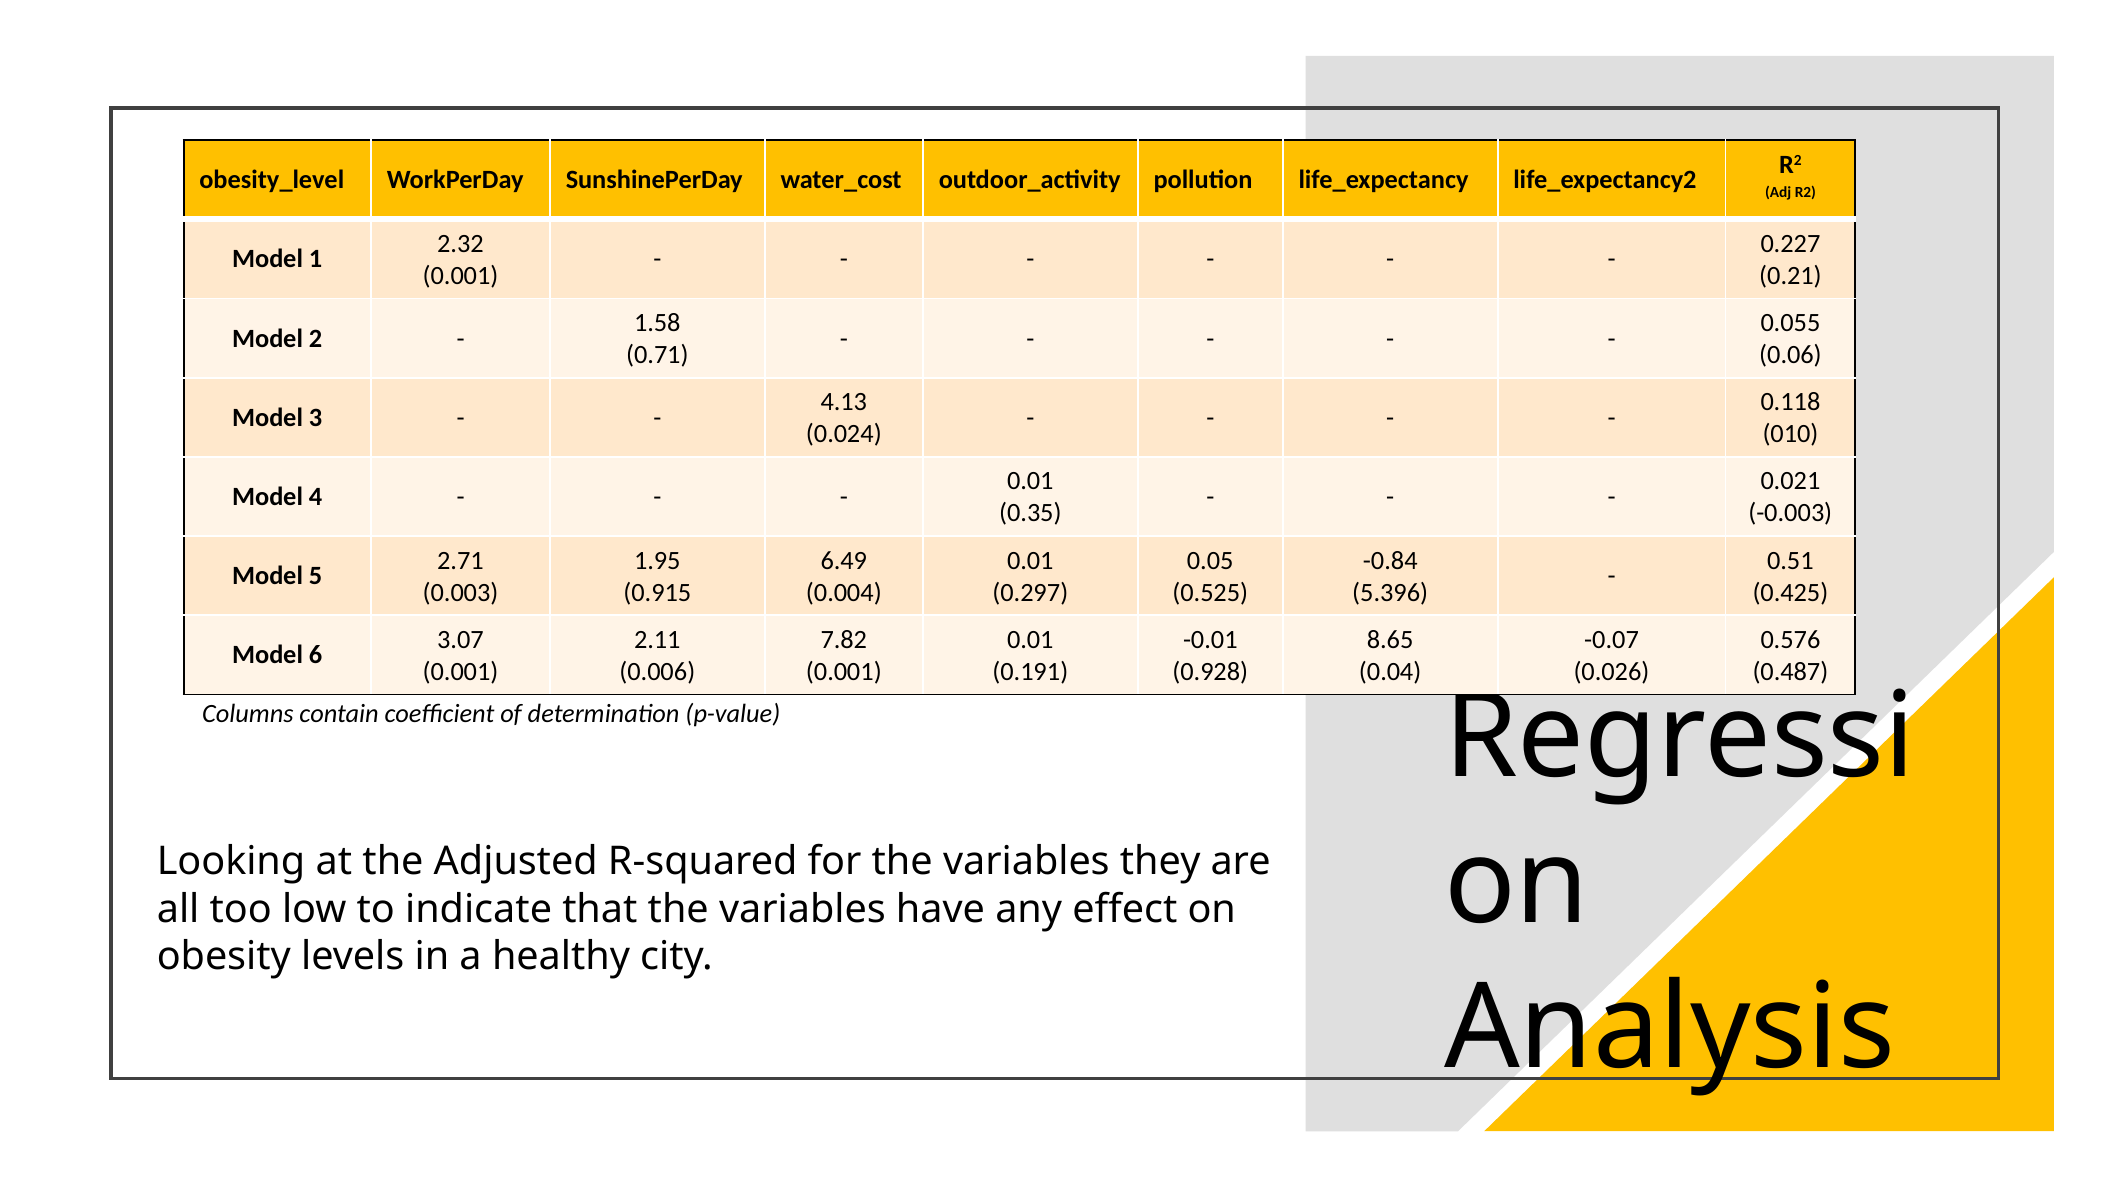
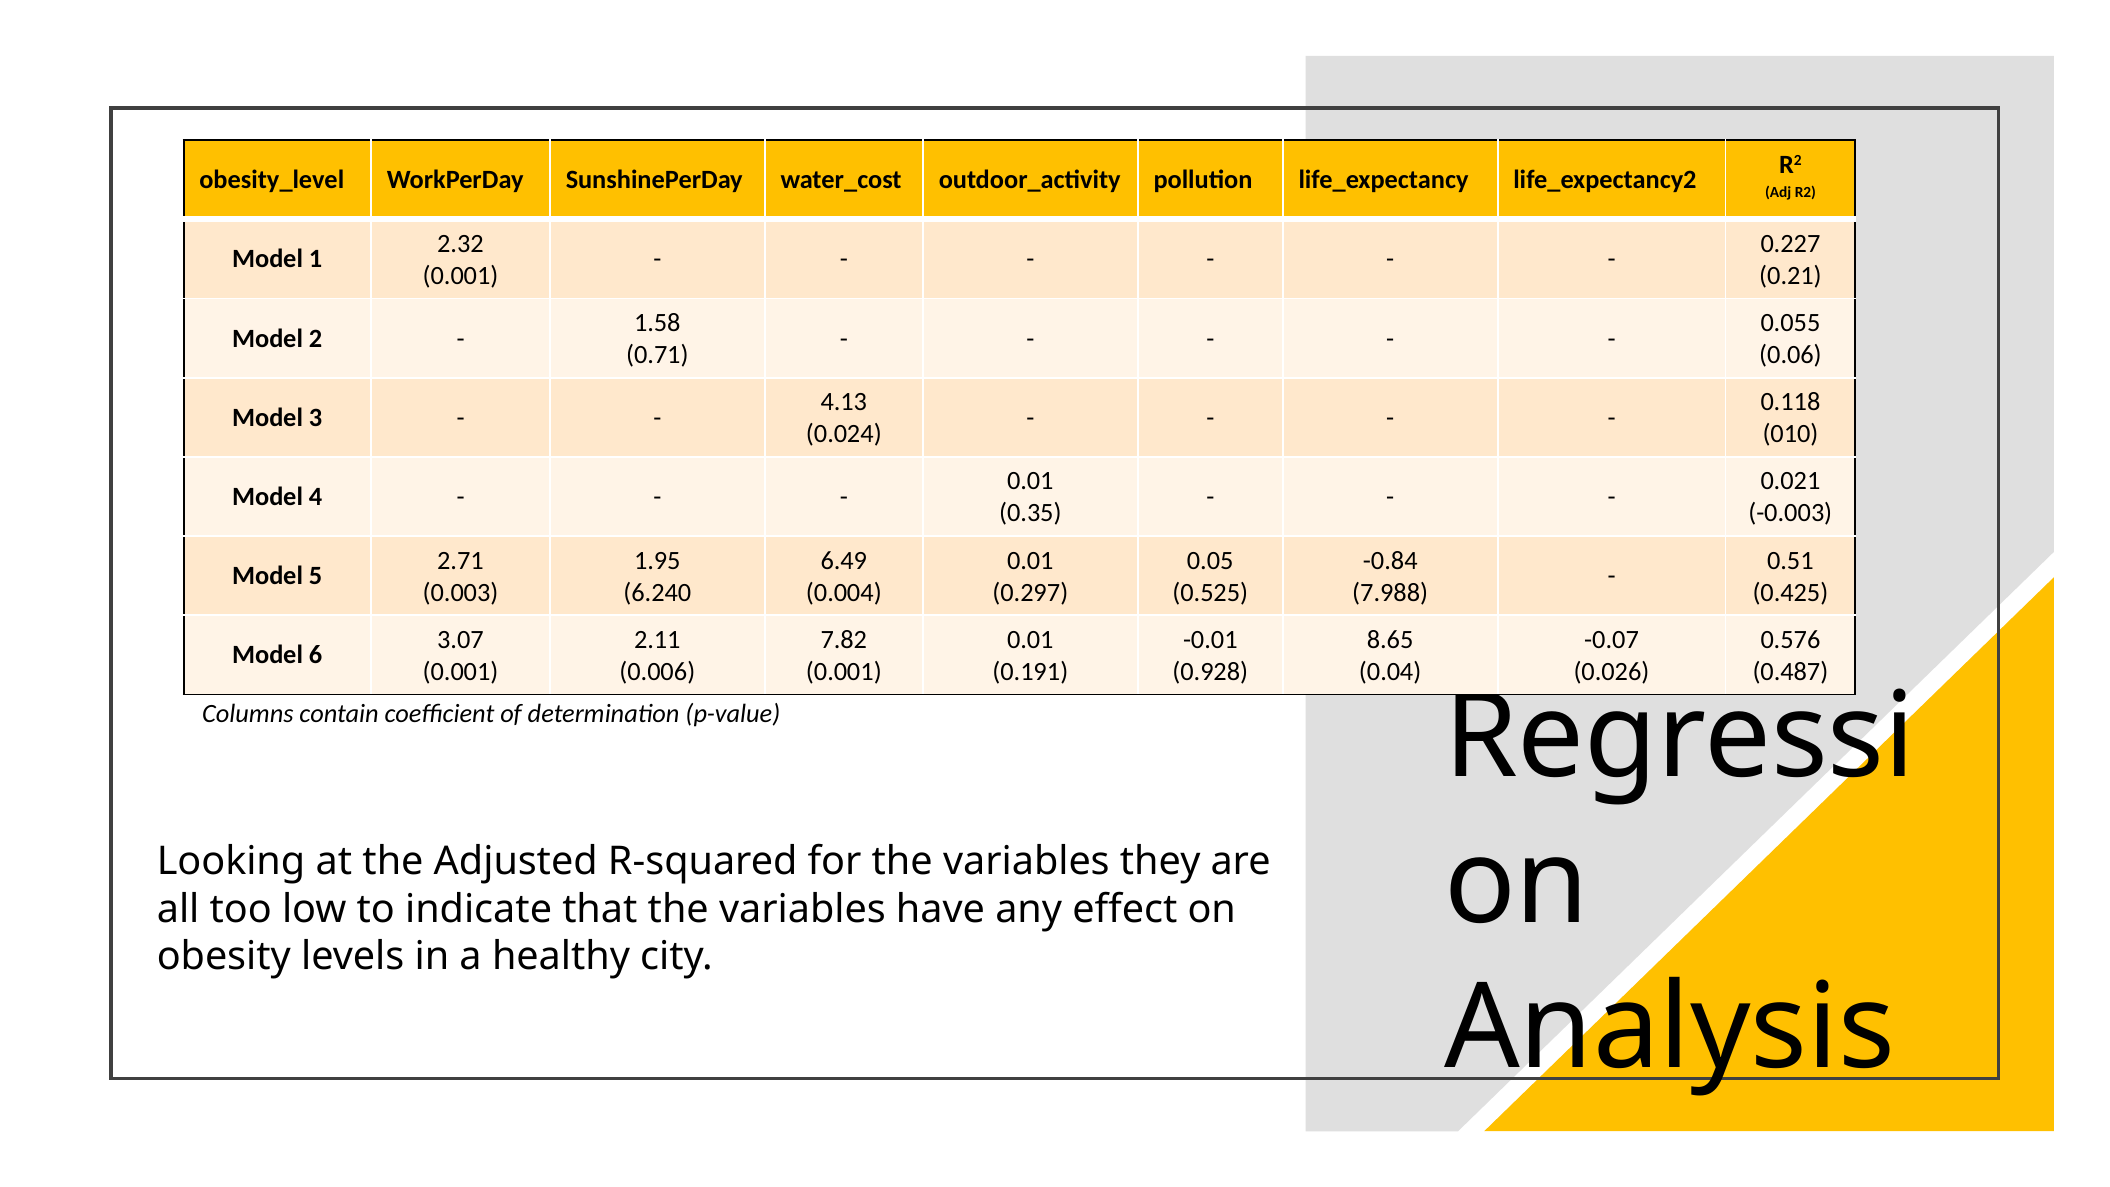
0.915: 0.915 -> 6.240
5.396: 5.396 -> 7.988
